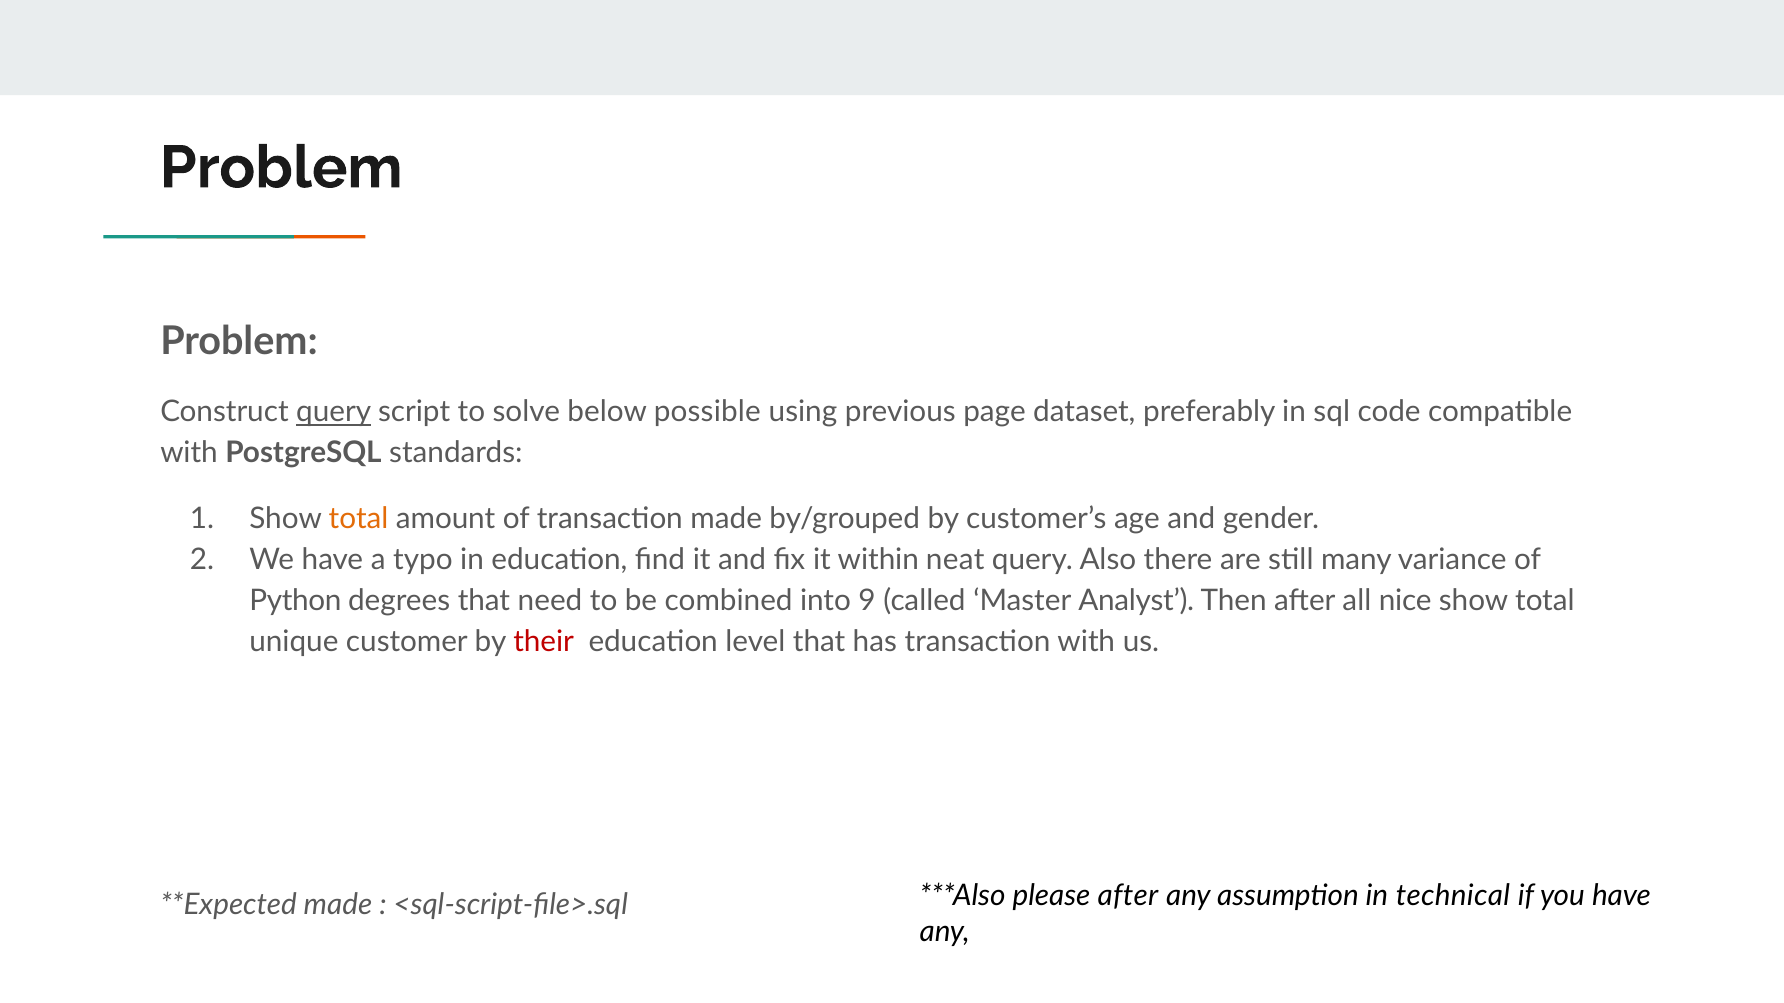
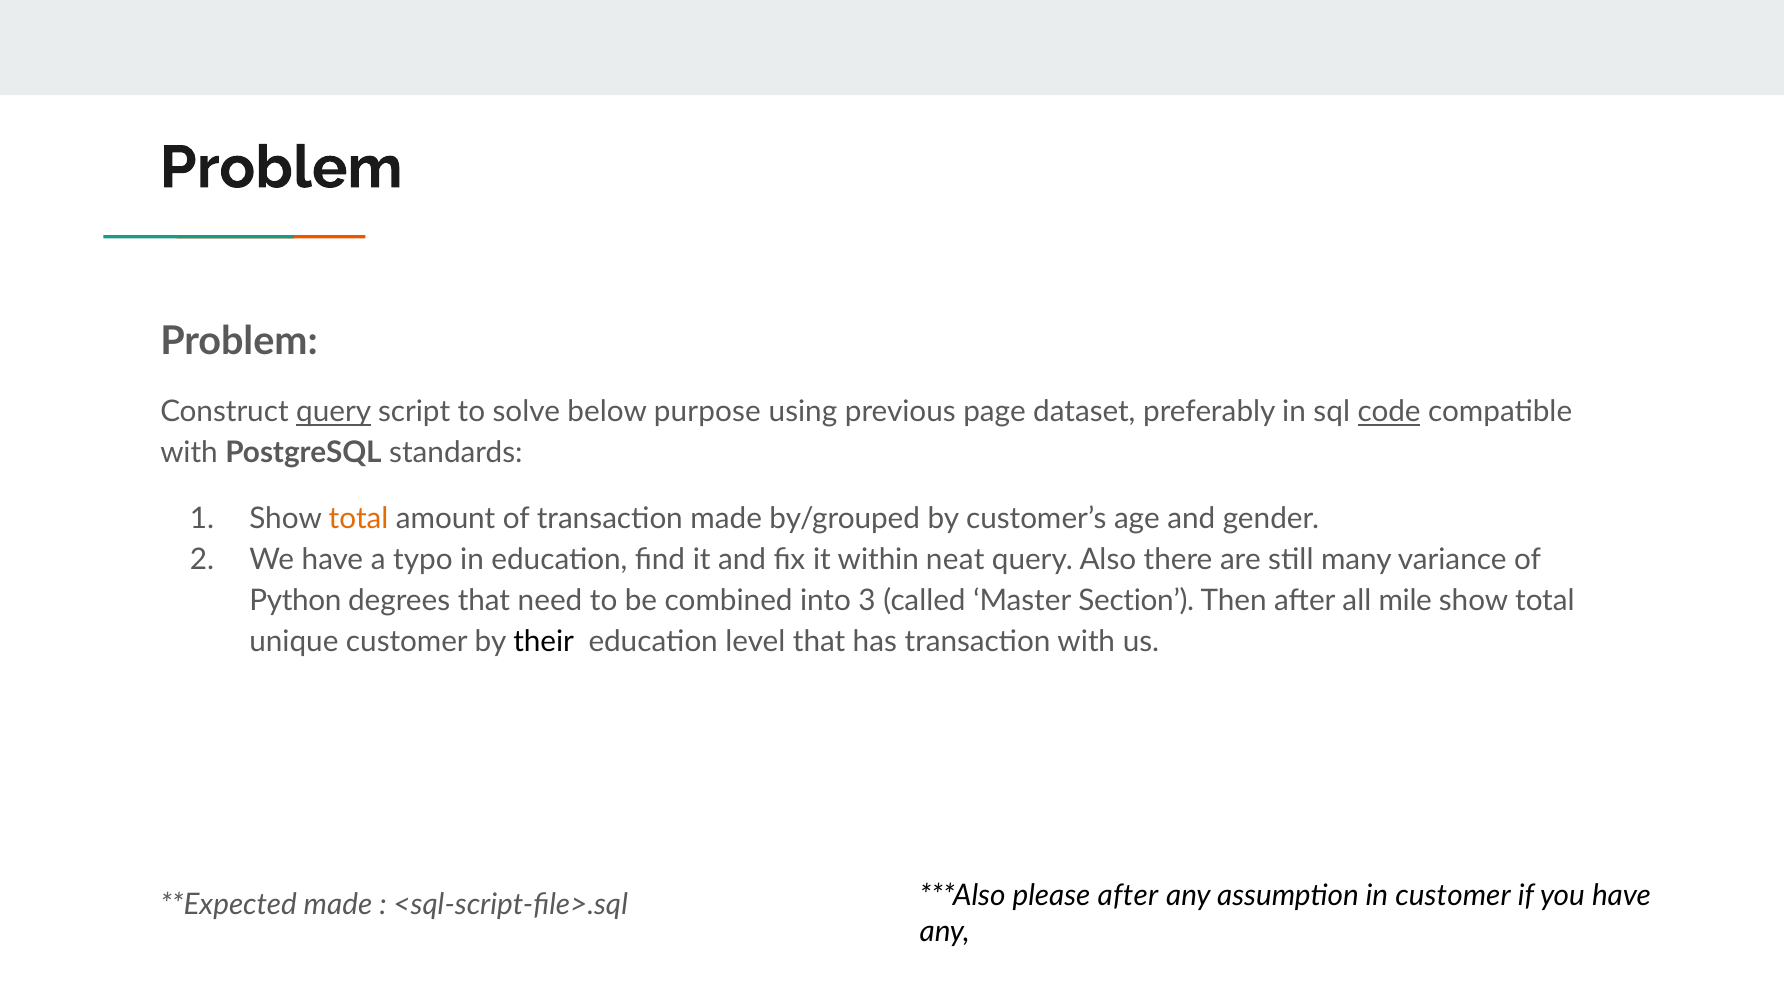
possible: possible -> purpose
code underline: none -> present
9: 9 -> 3
Analyst: Analyst -> Section
nice: nice -> mile
their colour: red -> black
in technical: technical -> customer
